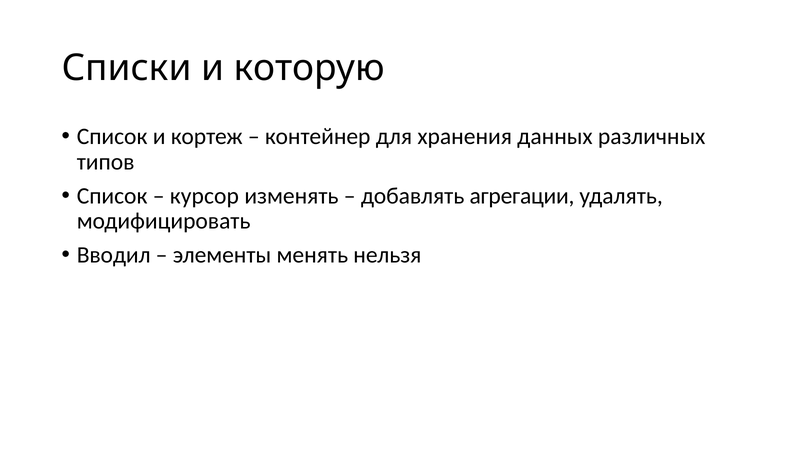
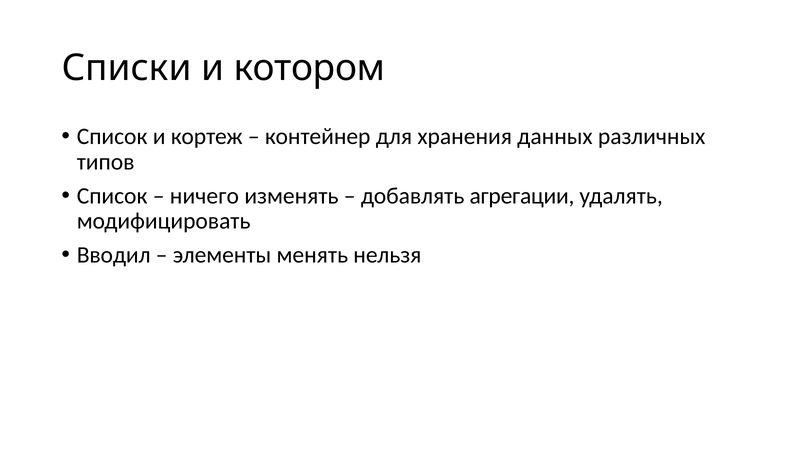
которую: которую -> котором
курсор: курсор -> ничего
